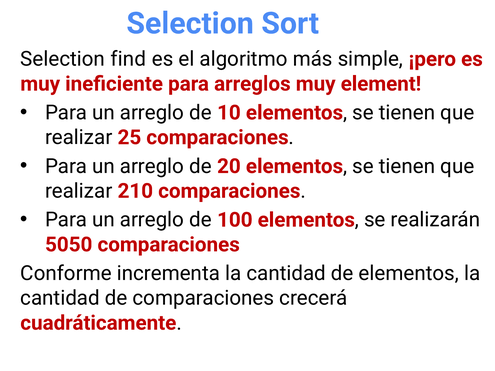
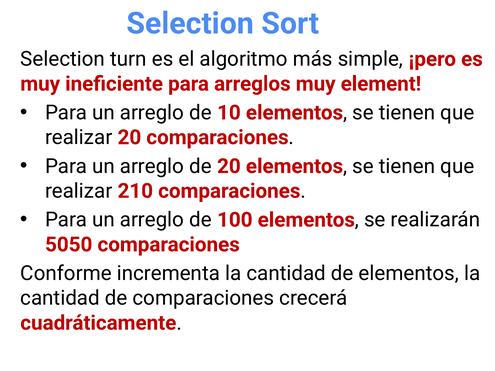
find: find -> turn
realizar 25: 25 -> 20
